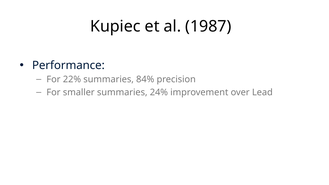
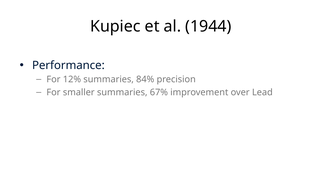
1987: 1987 -> 1944
22%: 22% -> 12%
24%: 24% -> 67%
